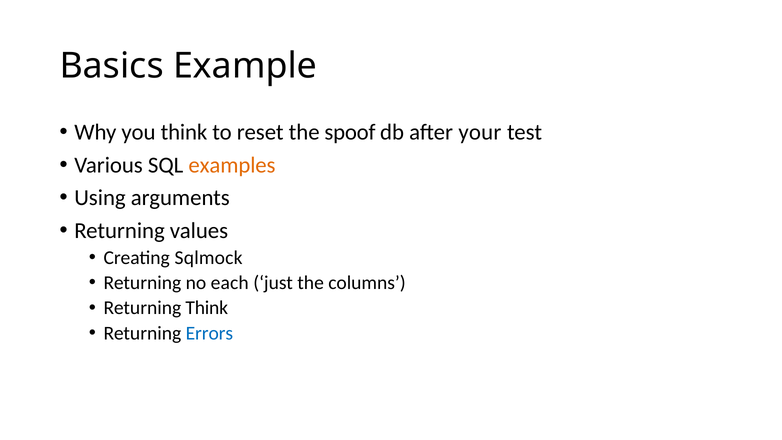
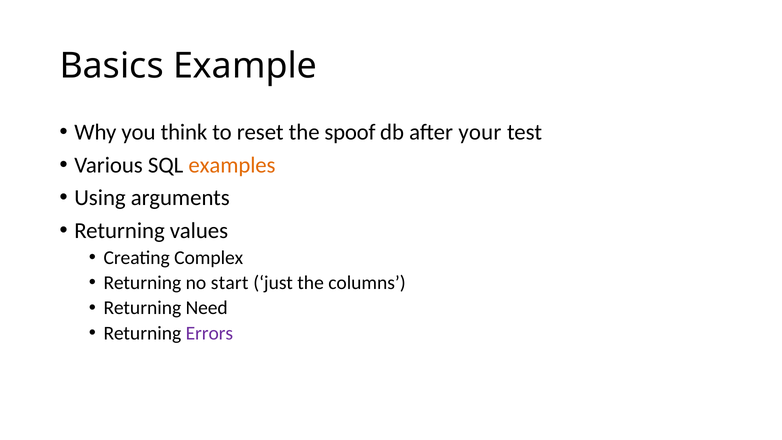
Sqlmock: Sqlmock -> Complex
each: each -> start
Returning Think: Think -> Need
Errors colour: blue -> purple
